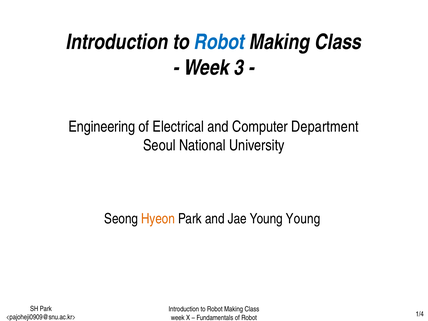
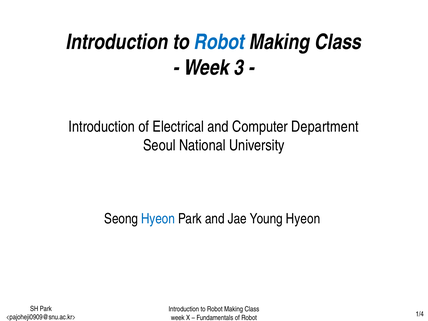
Engineering at (102, 127): Engineering -> Introduction
Hyeon at (158, 219) colour: orange -> blue
Young Young: Young -> Hyeon
